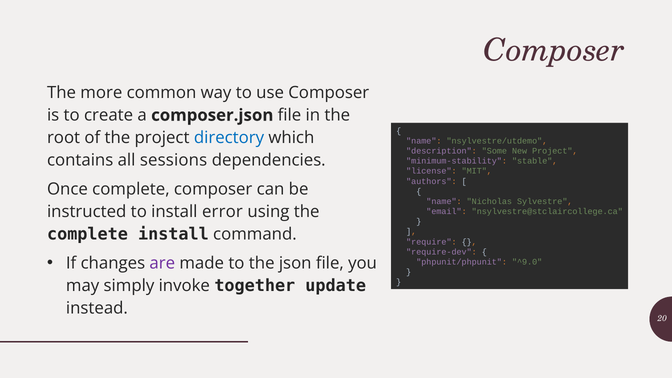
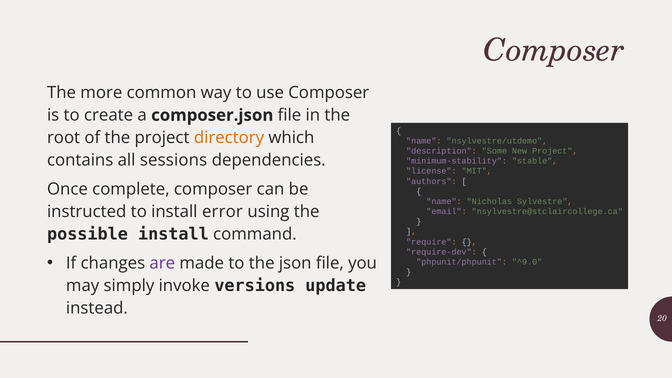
directory colour: blue -> orange
complete at (87, 234): complete -> possible
together: together -> versions
